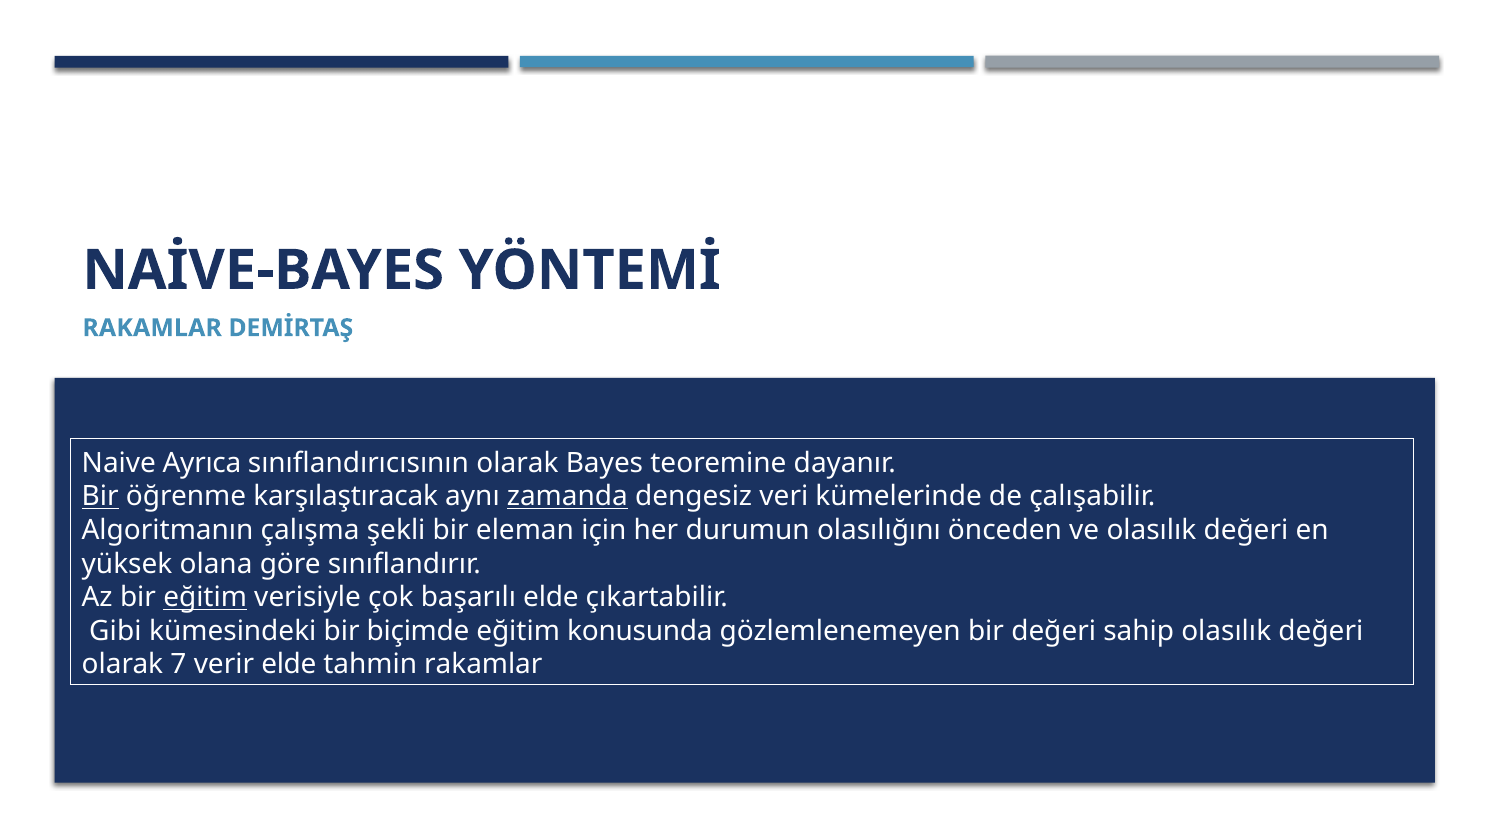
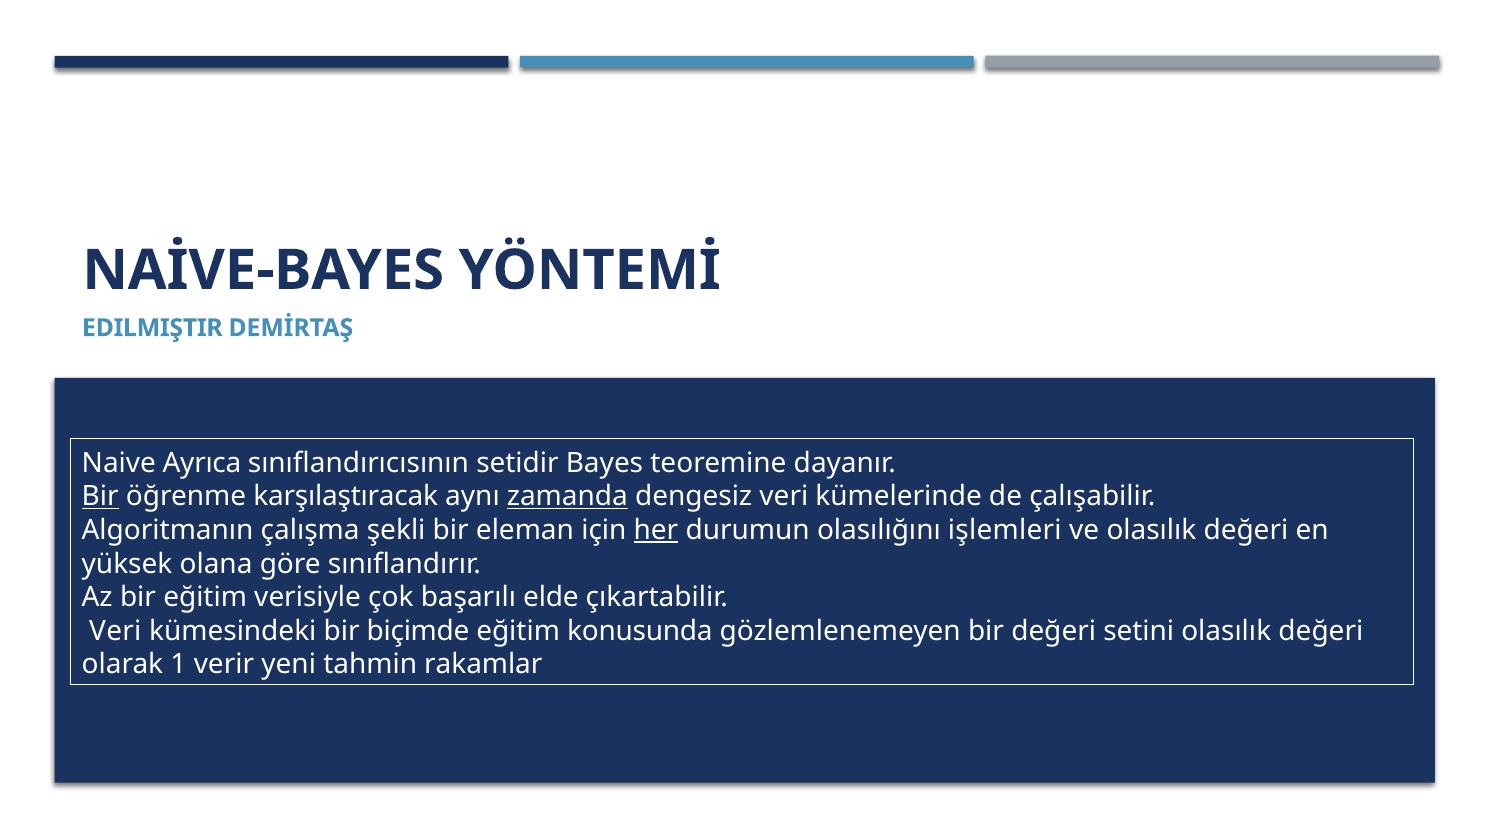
RAKAMLAR at (152, 328): RAKAMLAR -> EDILMIŞTIR
sınıflandırıcısının olarak: olarak -> setidir
her underline: none -> present
önceden: önceden -> işlemleri
eğitim at (205, 598) underline: present -> none
Gibi at (115, 631): Gibi -> Veri
sahip: sahip -> setini
7: 7 -> 1
verir elde: elde -> yeni
